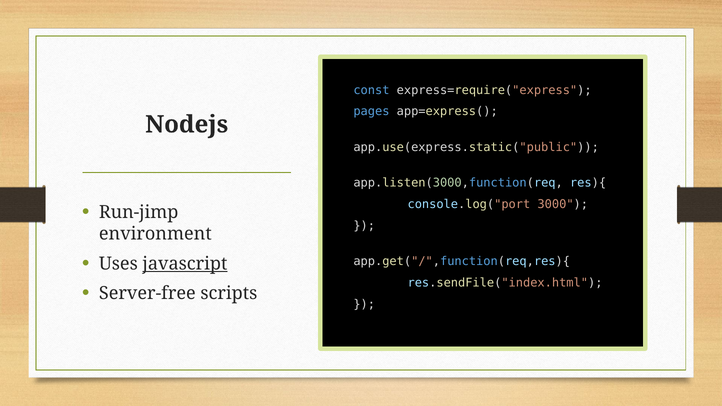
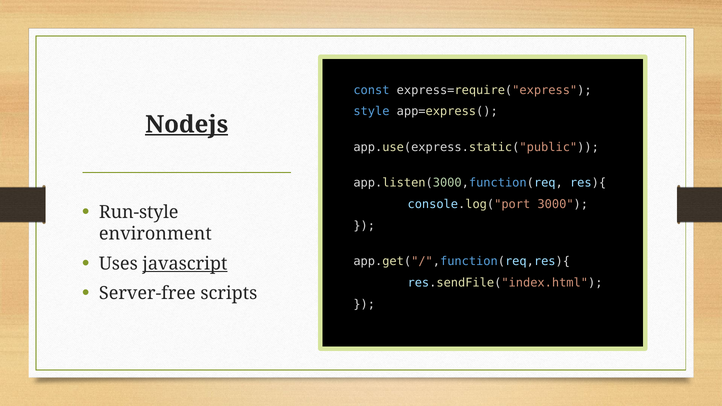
pages: pages -> style
Nodejs underline: none -> present
Run-jimp: Run-jimp -> Run-style
